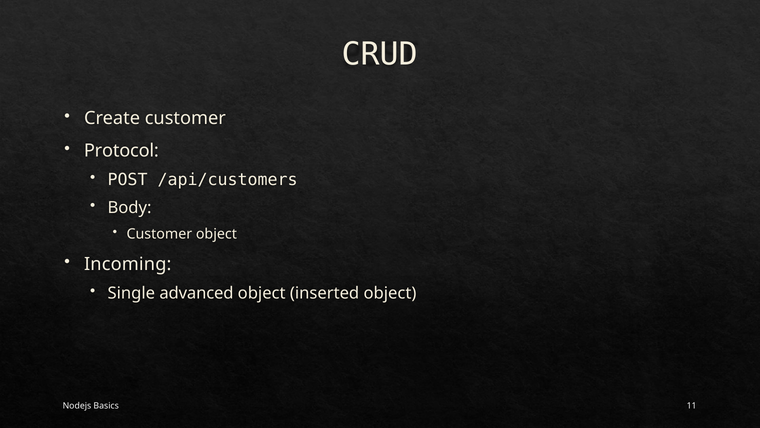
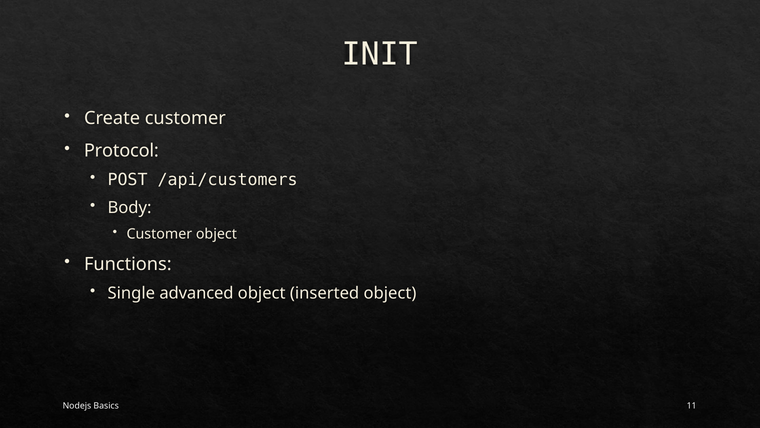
CRUD: CRUD -> INIT
Incoming: Incoming -> Functions
